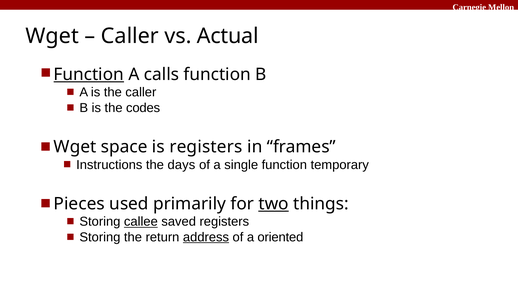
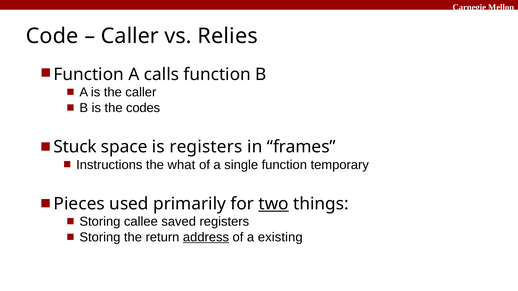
Wget at (52, 36): Wget -> Code
Actual: Actual -> Relies
Function at (89, 75) underline: present -> none
Wget at (75, 147): Wget -> Stuck
days: days -> what
callee underline: present -> none
oriented: oriented -> existing
